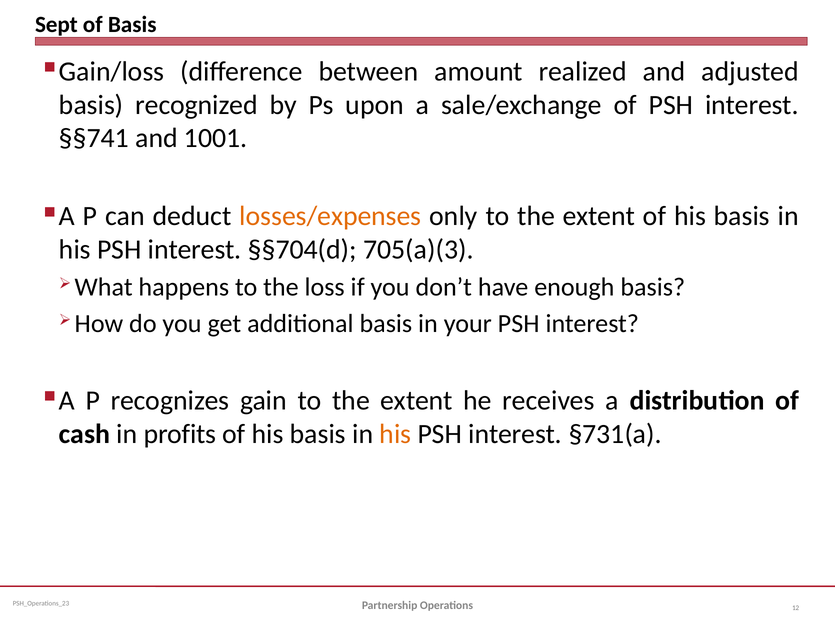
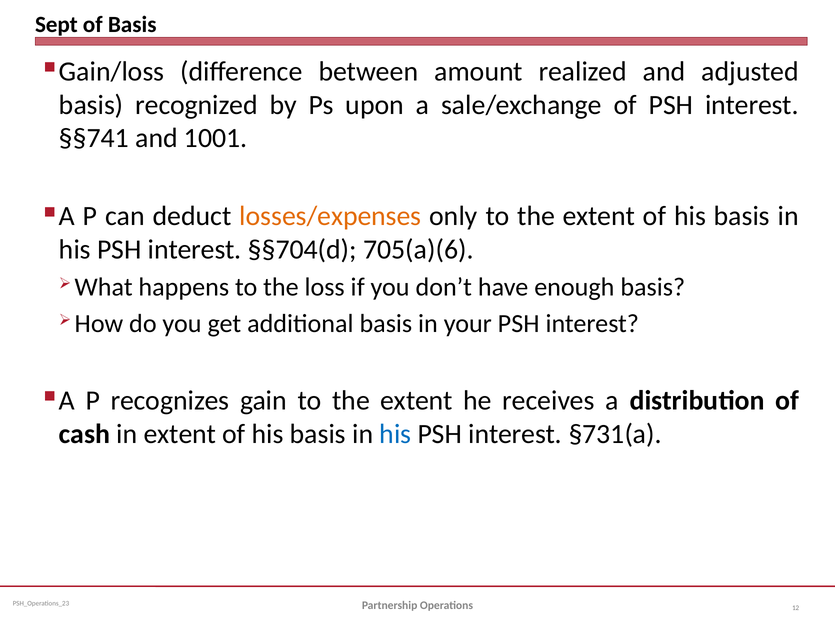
705(a)(3: 705(a)(3 -> 705(a)(6
in profits: profits -> extent
his at (395, 434) colour: orange -> blue
